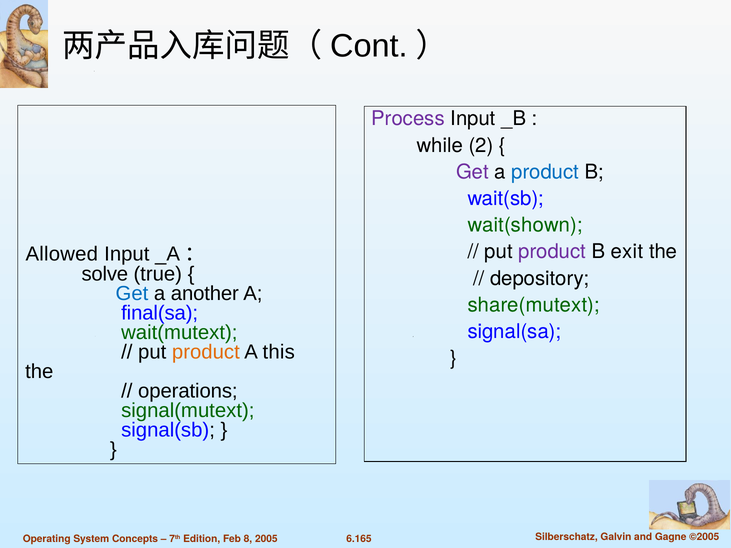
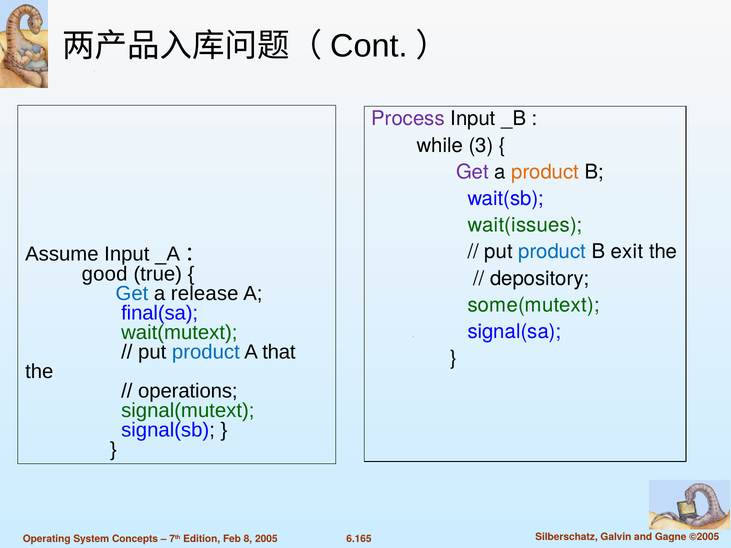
2: 2 -> 3
product at (545, 172) colour: blue -> orange
wait(shown: wait(shown -> wait(issues
product at (552, 252) colour: purple -> blue
Allowed: Allowed -> Assume
solve: solve -> good
another: another -> release
share(mutext: share(mutext -> some(mutext
product at (206, 352) colour: orange -> blue
this: this -> that
